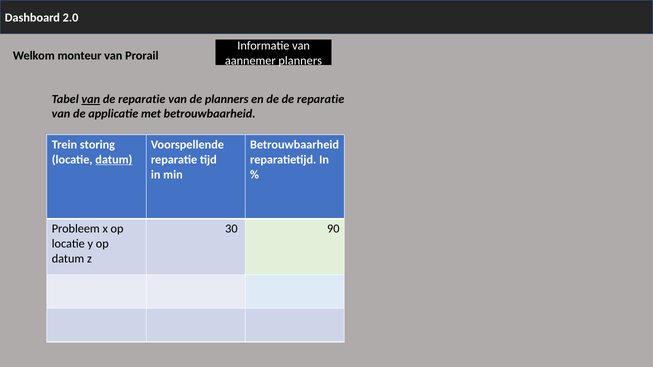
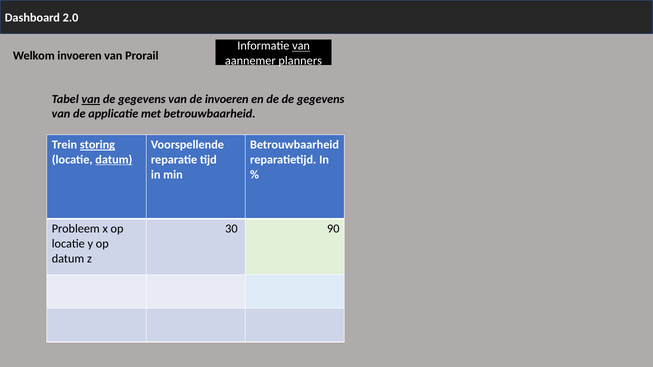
van at (301, 46) underline: none -> present
Welkom monteur: monteur -> invoeren
reparatie at (142, 99): reparatie -> gegevens
de planners: planners -> invoeren
de de reparatie: reparatie -> gegevens
storing underline: none -> present
